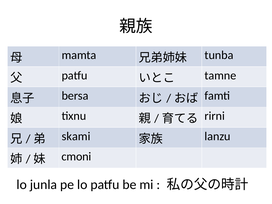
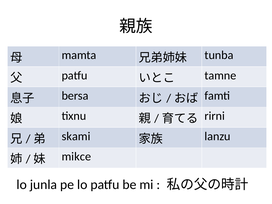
cmoni: cmoni -> mikce
